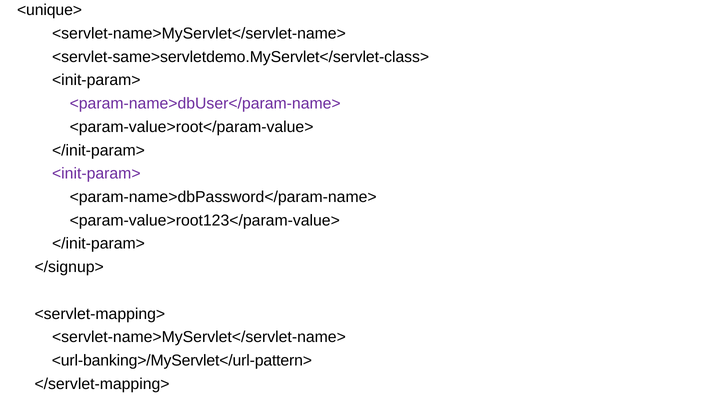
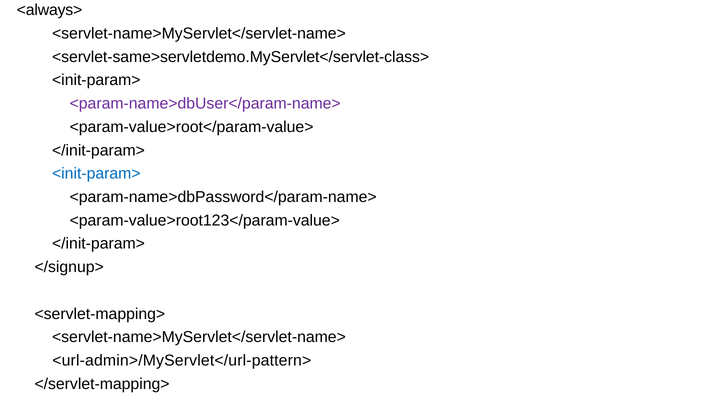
<unique>: <unique> -> <always>
<init-param> at (96, 174) colour: purple -> blue
<url-banking>/MyServlet</url-pattern>: <url-banking>/MyServlet</url-pattern> -> <url-admin>/MyServlet</url-pattern>
